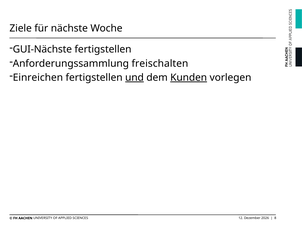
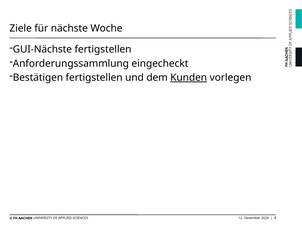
freischalten: freischalten -> eingecheckt
Einreichen: Einreichen -> Bestätigen
und underline: present -> none
